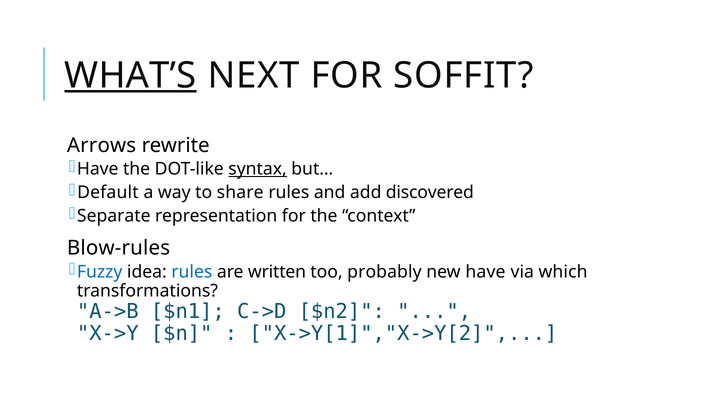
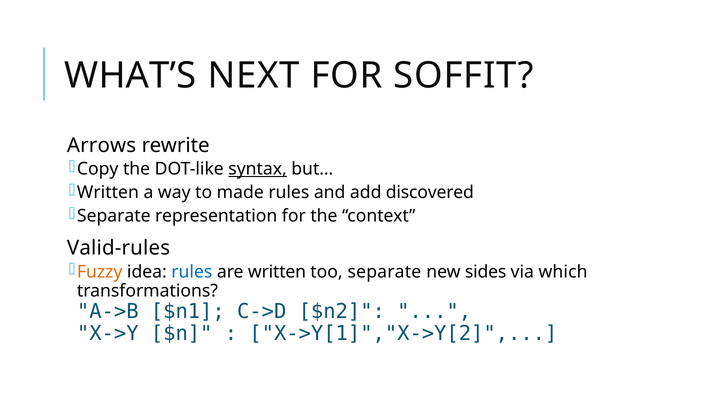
WHAT’S underline: present -> none
Have at (98, 169): Have -> Copy
Default at (108, 192): Default -> Written
share: share -> made
Blow-rules: Blow-rules -> Valid-rules
Fuzzy colour: blue -> orange
too probably: probably -> separate
new have: have -> sides
